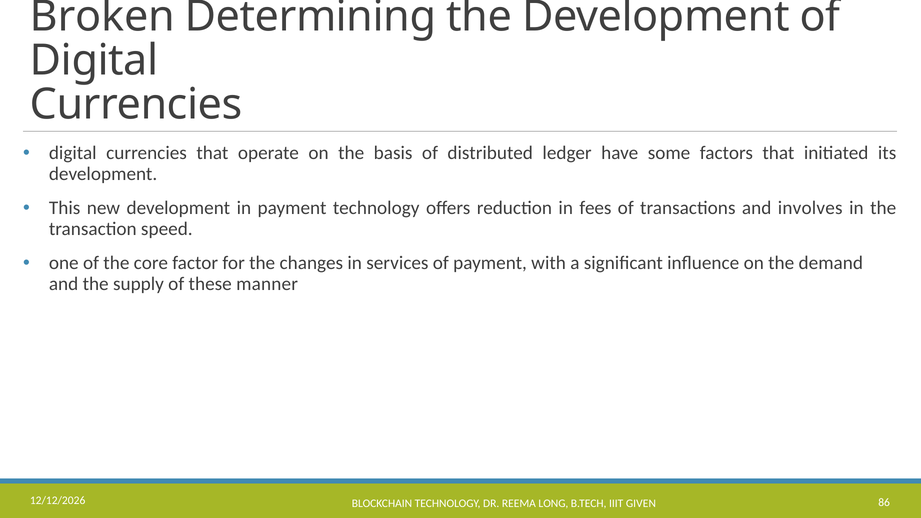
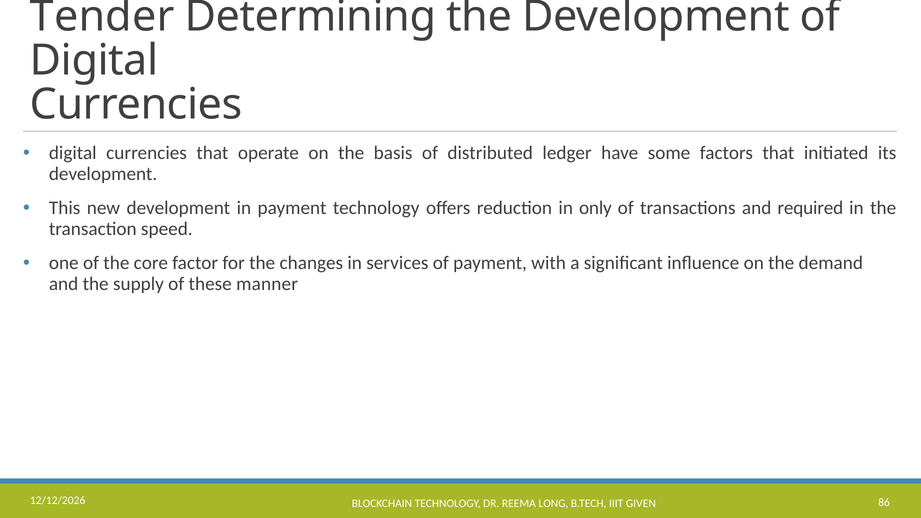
Broken: Broken -> Tender
fees: fees -> only
involves: involves -> required
